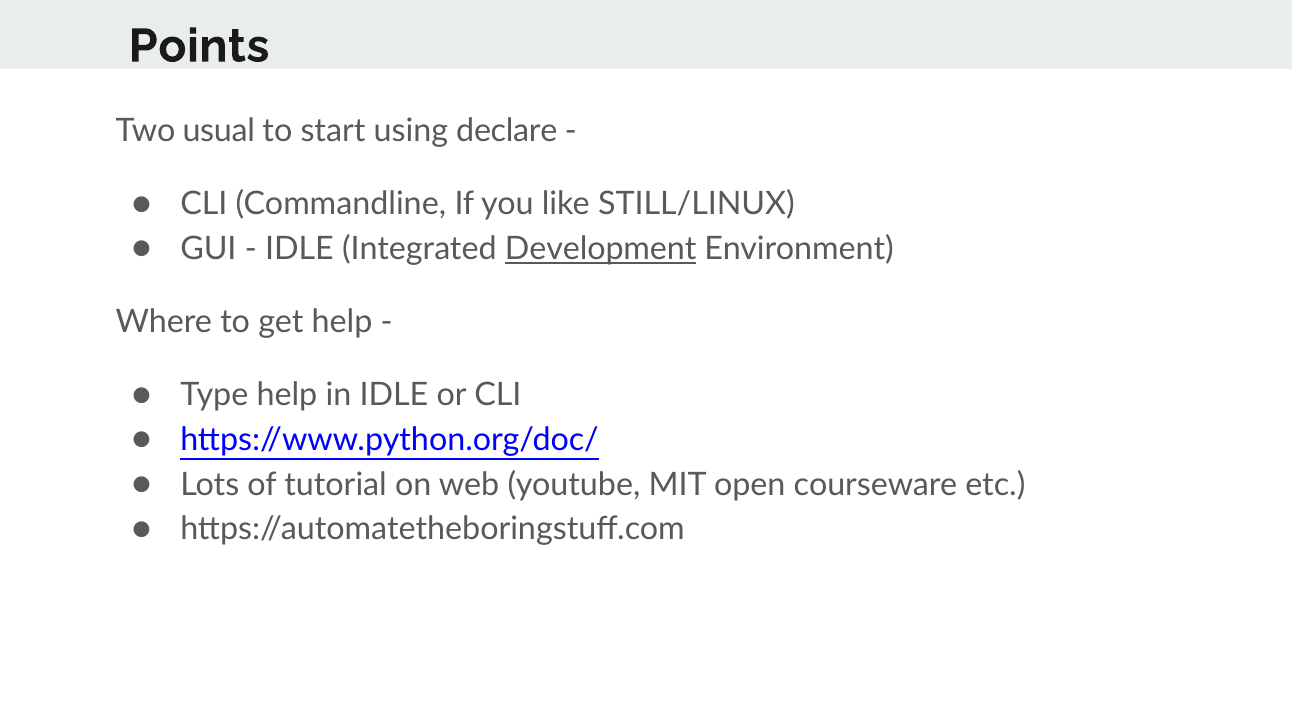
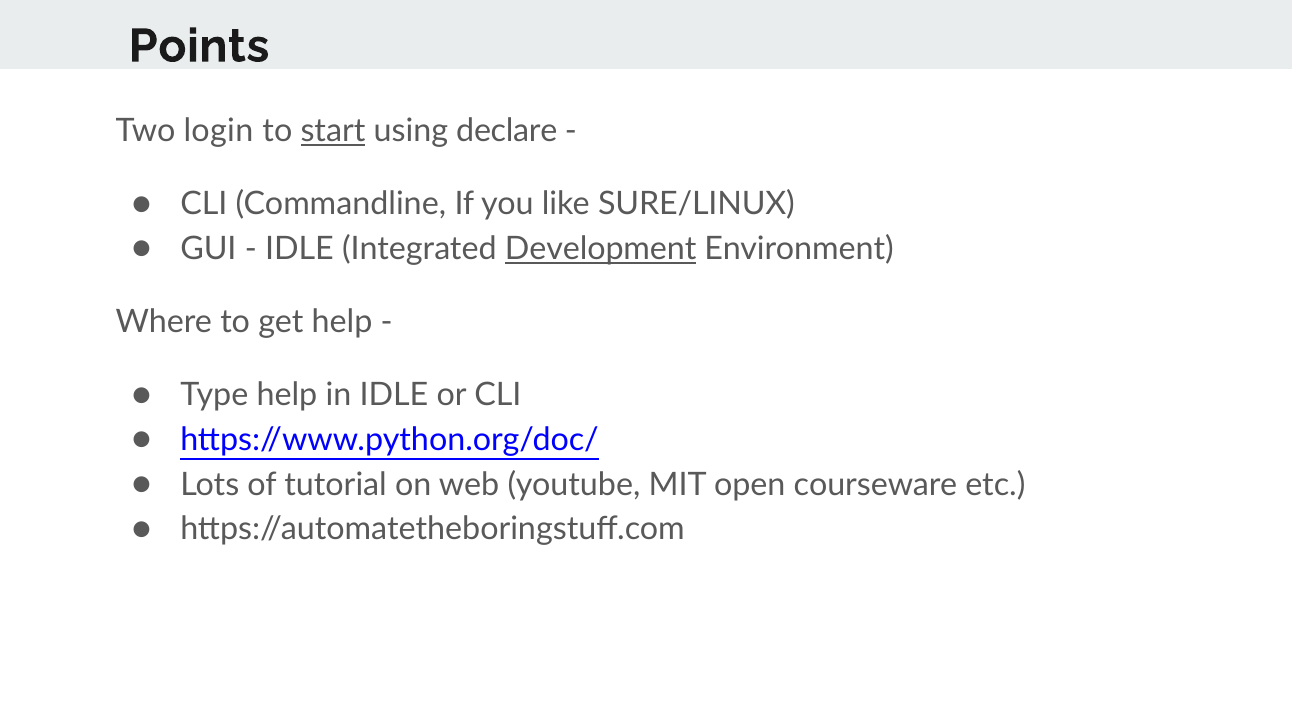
usual: usual -> login
start underline: none -> present
STILL/LINUX: STILL/LINUX -> SURE/LINUX
